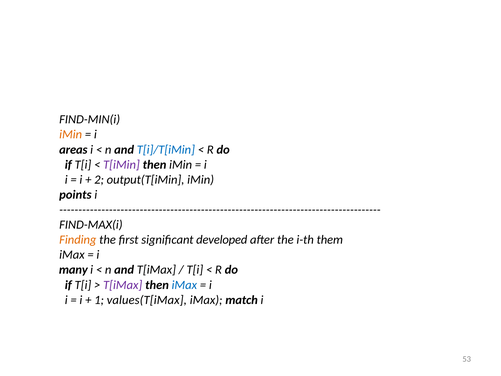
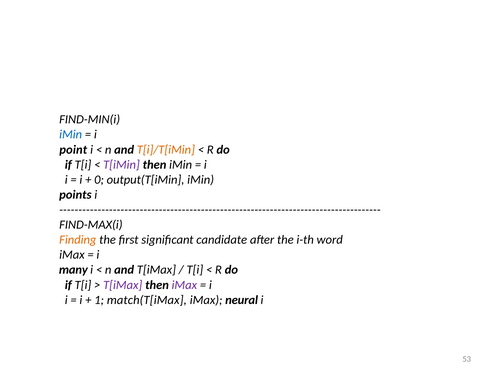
iMin at (71, 134) colour: orange -> blue
areas: areas -> point
T[i]/T[iMin colour: blue -> orange
2: 2 -> 0
developed: developed -> candidate
them: them -> word
iMax at (184, 285) colour: blue -> purple
values(T[iMax: values(T[iMax -> match(T[iMax
match: match -> neural
